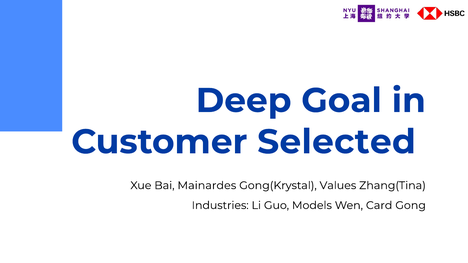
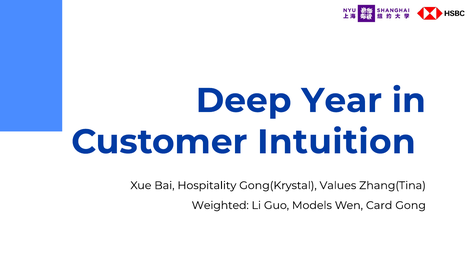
Goal: Goal -> Year
Selected: Selected -> Intuition
Mainardes: Mainardes -> Hospitality
Industries: Industries -> Weighted
